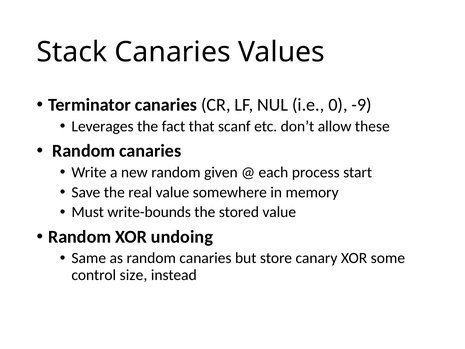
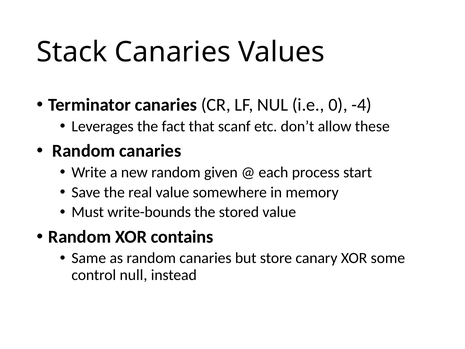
-9: -9 -> -4
undoing: undoing -> contains
size: size -> null
